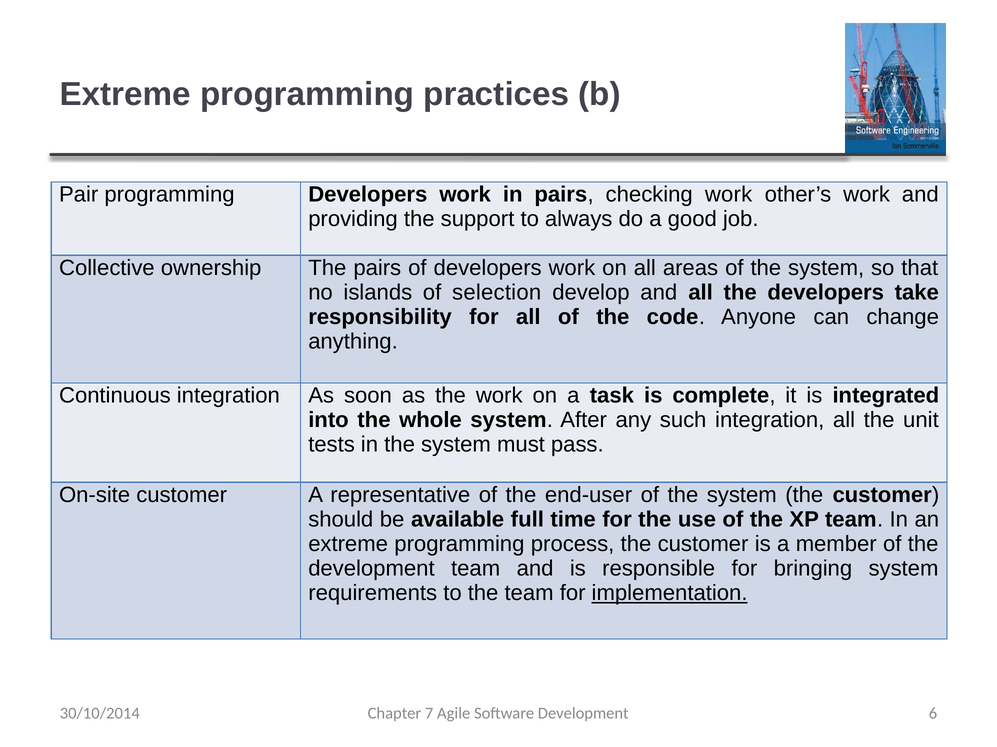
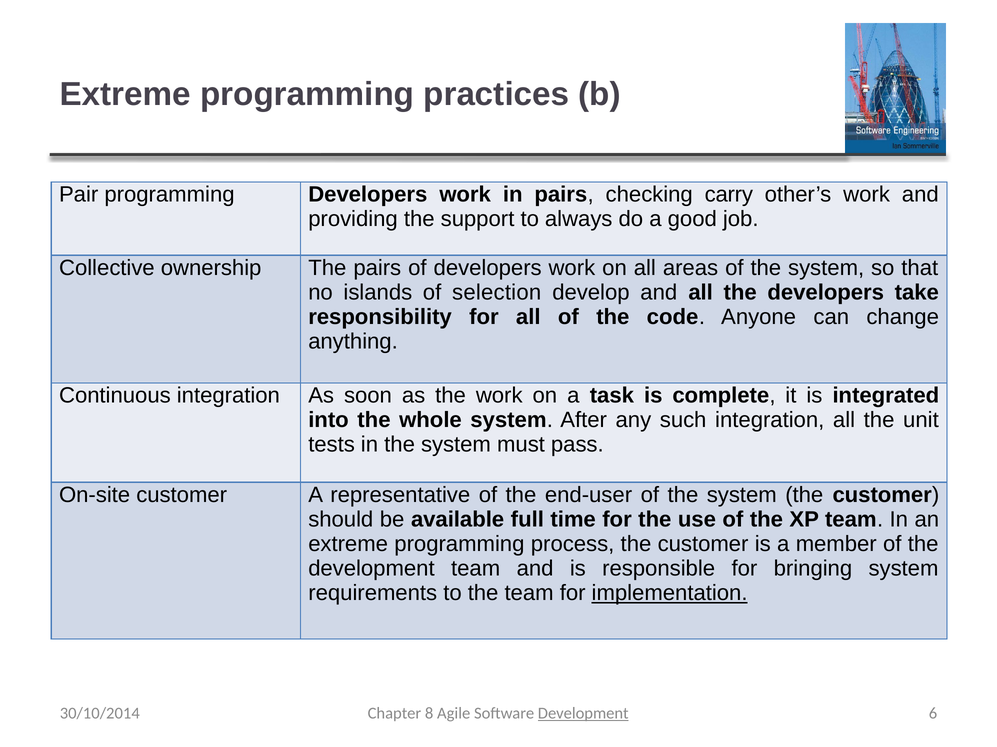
checking work: work -> carry
7: 7 -> 8
Development at (583, 714) underline: none -> present
